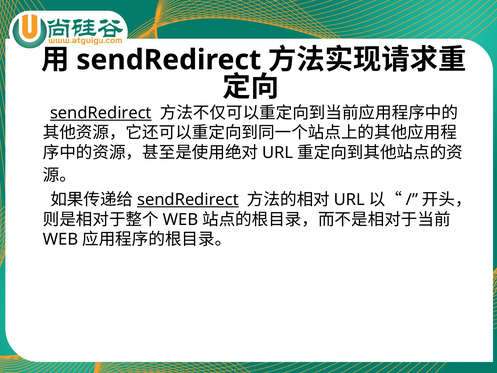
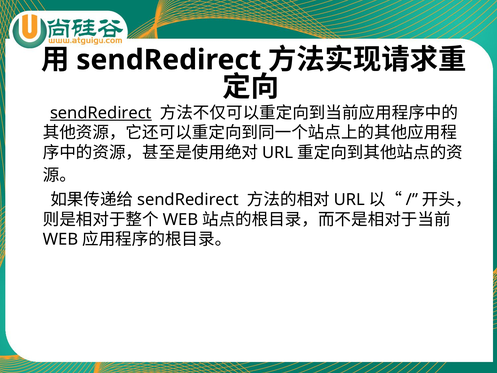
sendRedirect at (188, 200) underline: present -> none
